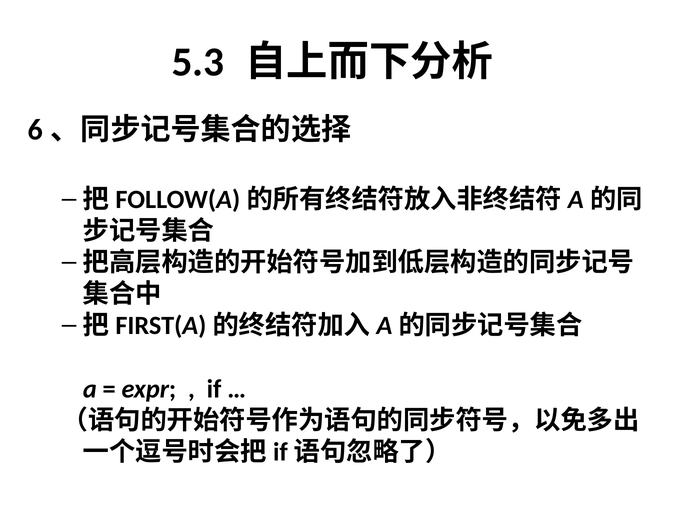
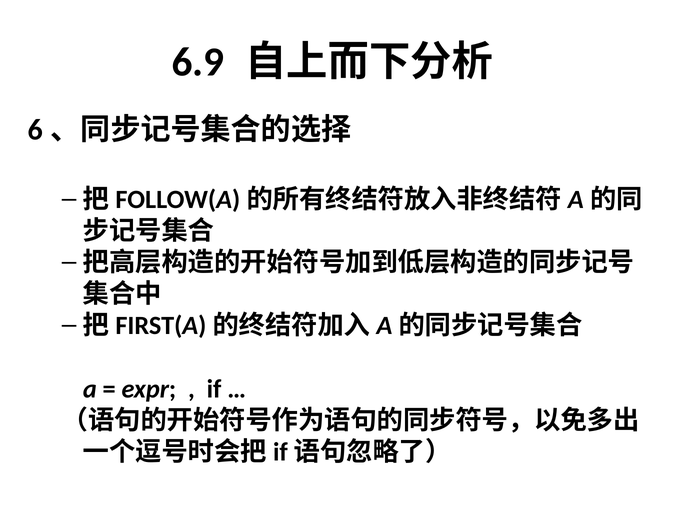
5.3: 5.3 -> 6.9
